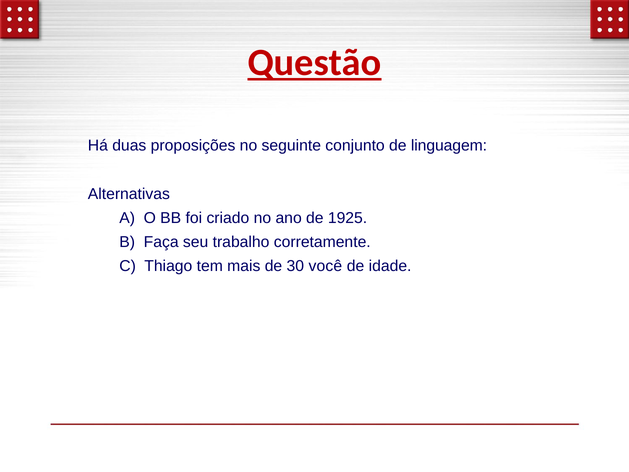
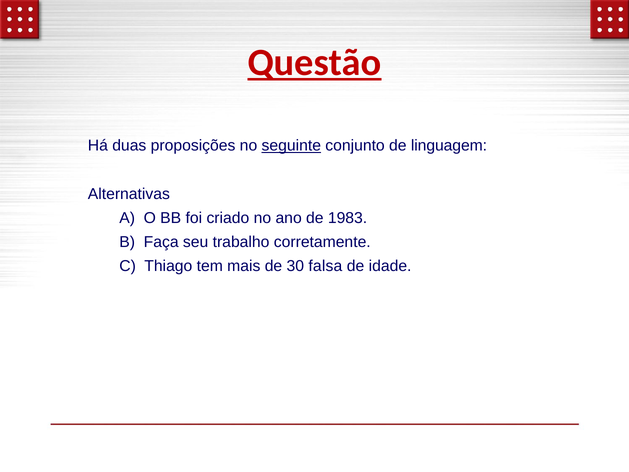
seguinte underline: none -> present
1925: 1925 -> 1983
você: você -> falsa
